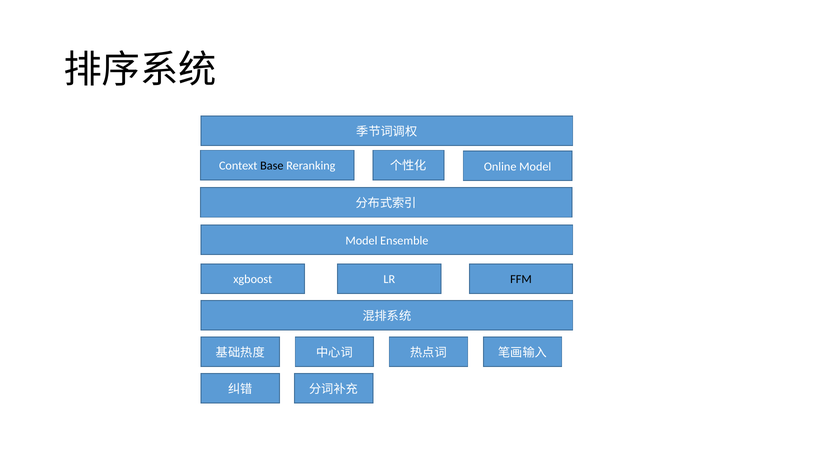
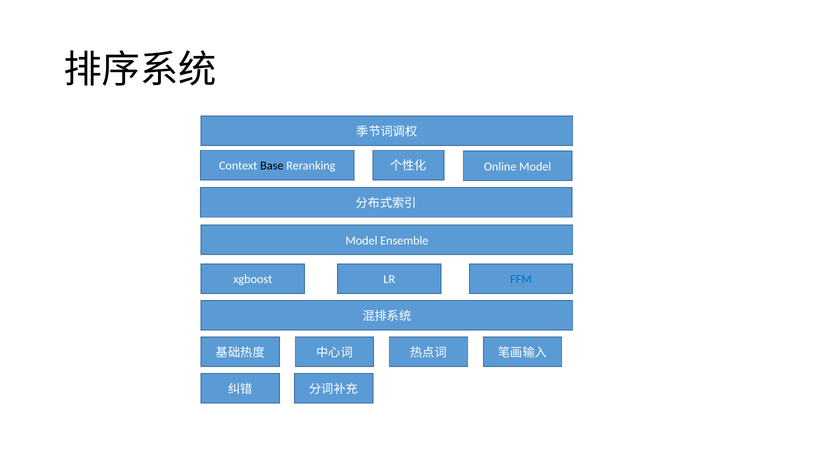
FFM colour: black -> blue
